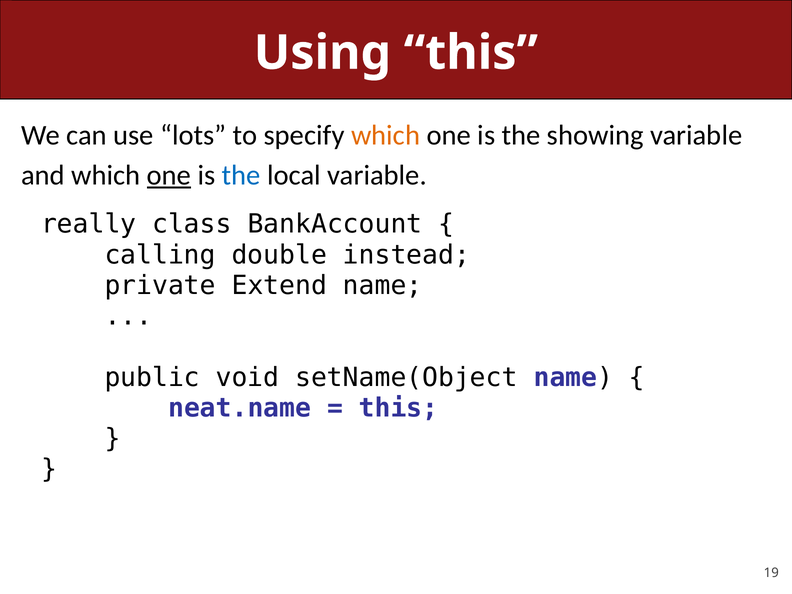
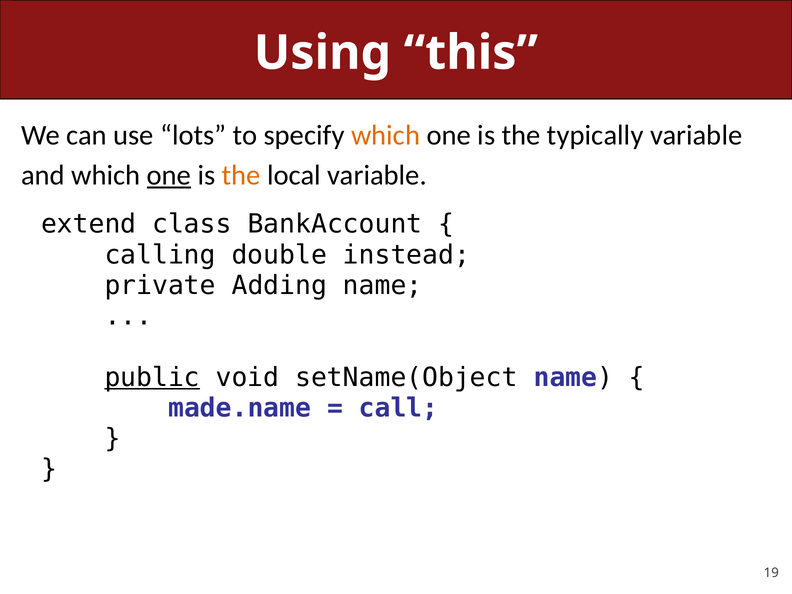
showing: showing -> typically
the at (241, 175) colour: blue -> orange
really: really -> extend
Extend: Extend -> Adding
public underline: none -> present
neat.name: neat.name -> made.name
this at (399, 408): this -> call
